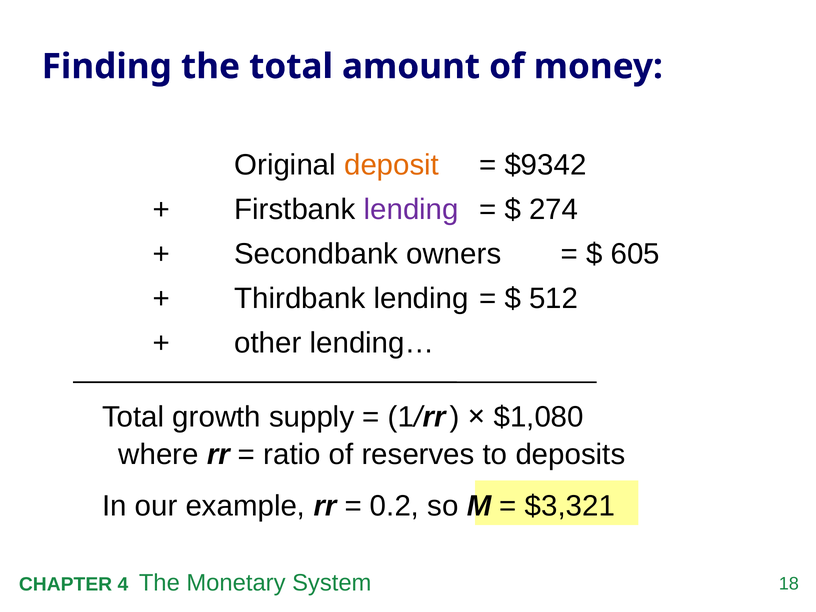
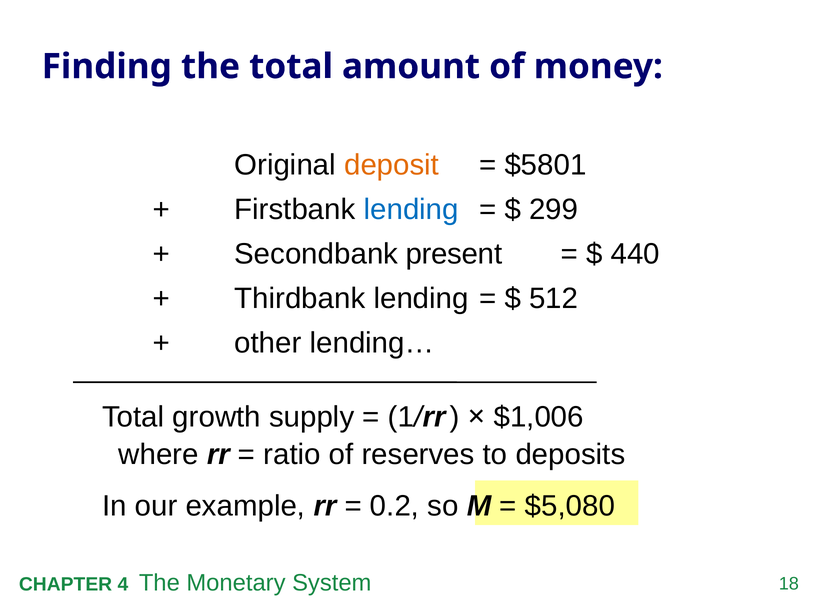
$9342: $9342 -> $5801
lending at (411, 210) colour: purple -> blue
274: 274 -> 299
owners: owners -> present
605: 605 -> 440
$1,080: $1,080 -> $1,006
$3,321: $3,321 -> $5,080
